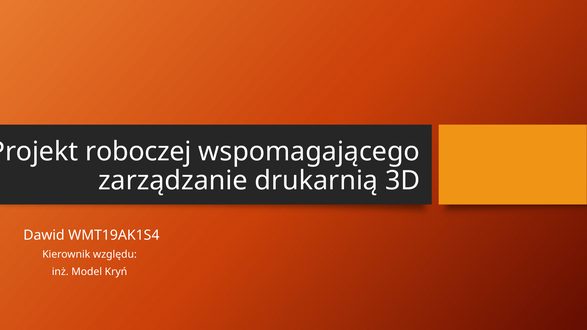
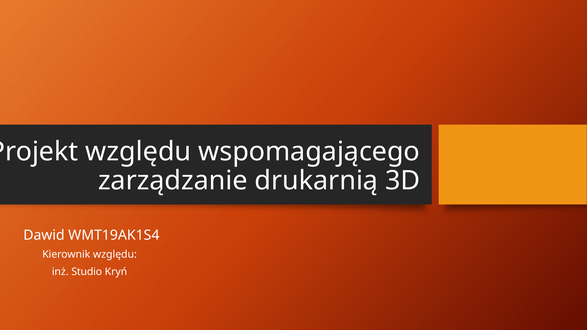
roboczej at (138, 152): roboczej -> względu
Model: Model -> Studio
